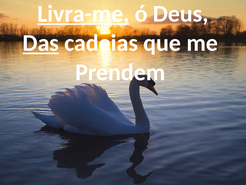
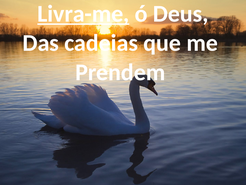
Das underline: present -> none
